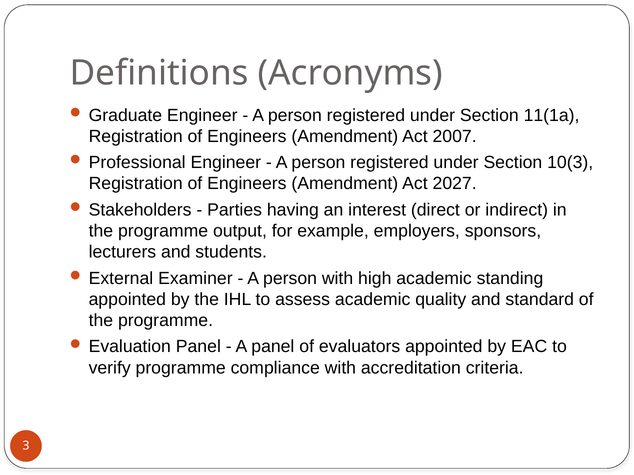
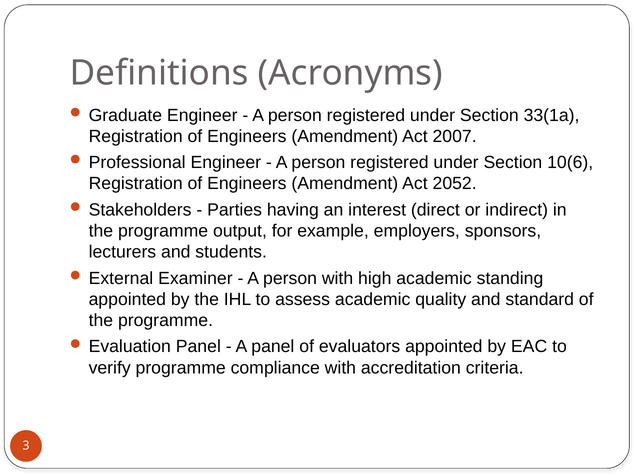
11(1a: 11(1a -> 33(1a
10(3: 10(3 -> 10(6
2027: 2027 -> 2052
